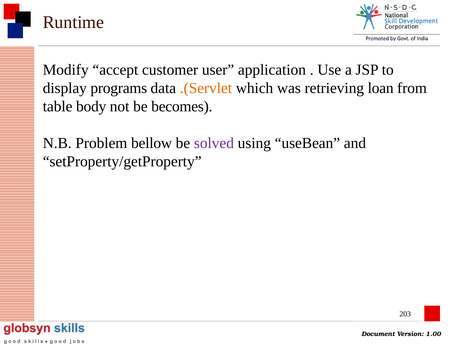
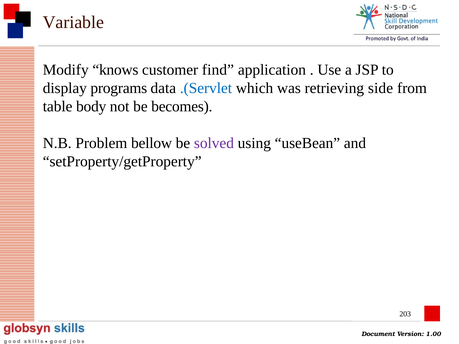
Runtime: Runtime -> Variable
accept: accept -> knows
user: user -> find
.(Servlet colour: orange -> blue
loan: loan -> side
